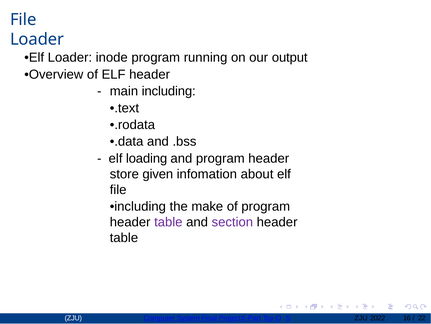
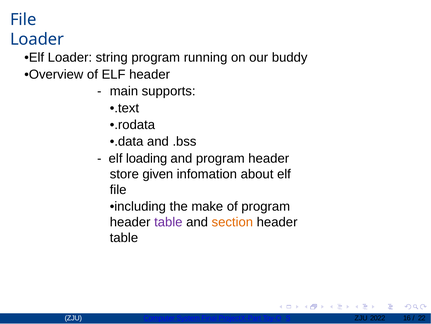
inode: inode -> string
output: output -> buddy
main including: including -> supports
section colour: purple -> orange
